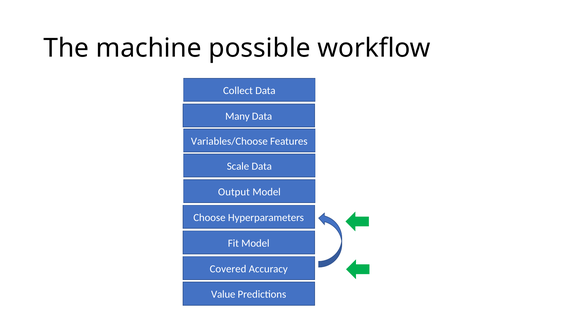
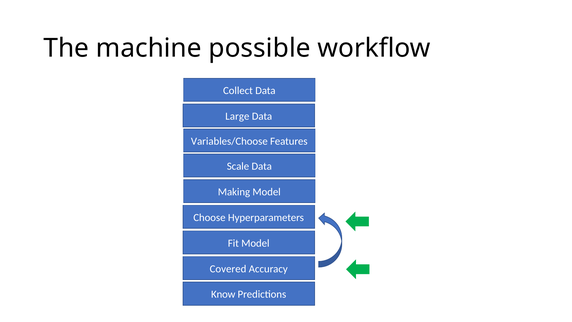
Many: Many -> Large
Output: Output -> Making
Value: Value -> Know
